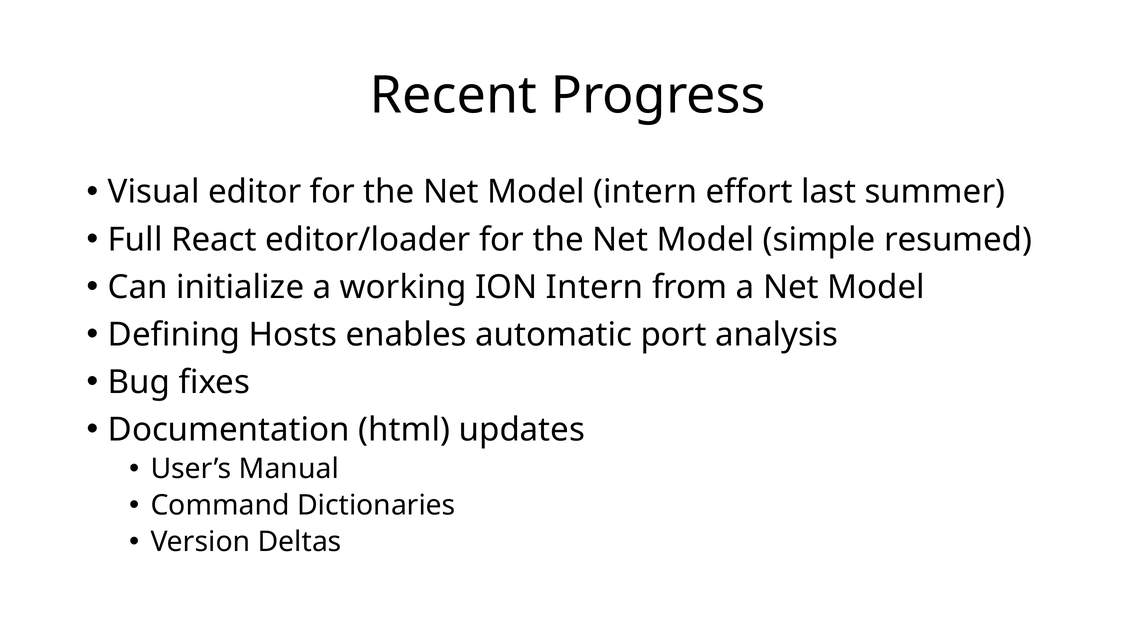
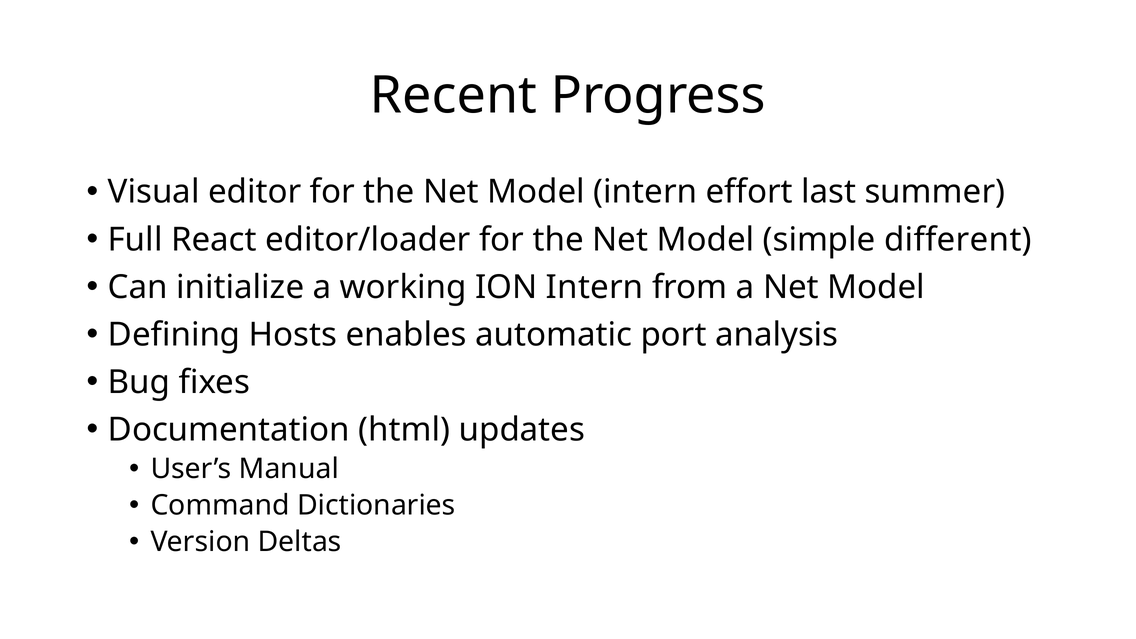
resumed: resumed -> different
